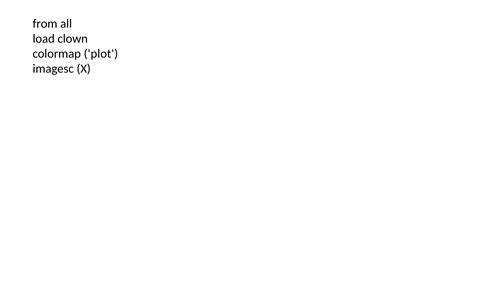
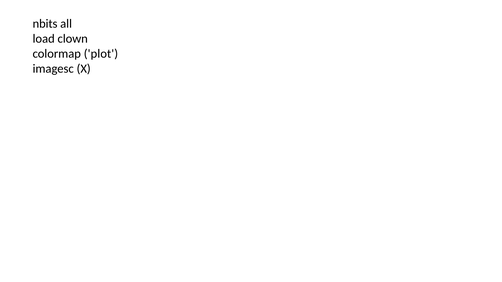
from: from -> nbits
